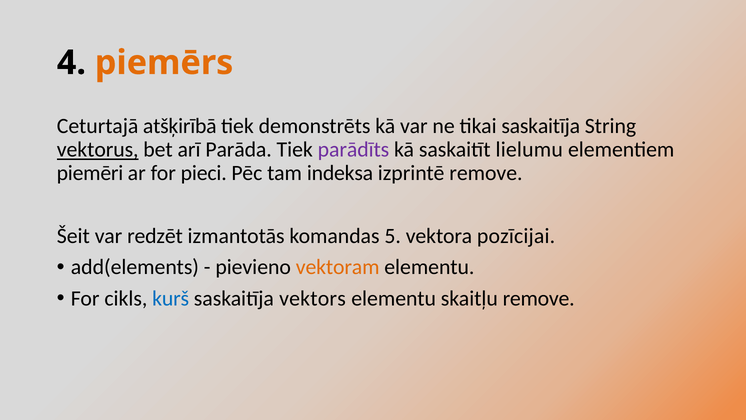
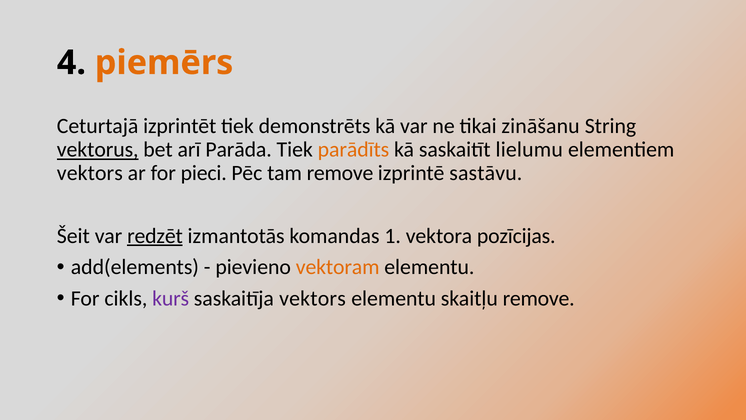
atšķirībā: atšķirībā -> izprintēt
tikai saskaitīja: saskaitīja -> zināšanu
parādīts colour: purple -> orange
piemēri at (90, 173): piemēri -> vektors
tam indeksa: indeksa -> remove
izprintē remove: remove -> sastāvu
redzēt underline: none -> present
5: 5 -> 1
pozīcijai: pozīcijai -> pozīcijas
kurš colour: blue -> purple
